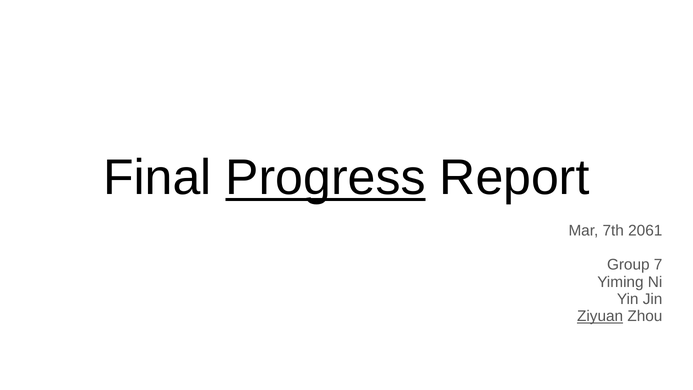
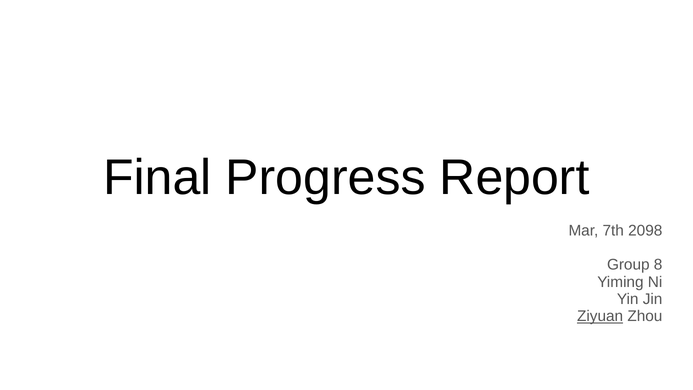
Progress underline: present -> none
2061: 2061 -> 2098
7: 7 -> 8
